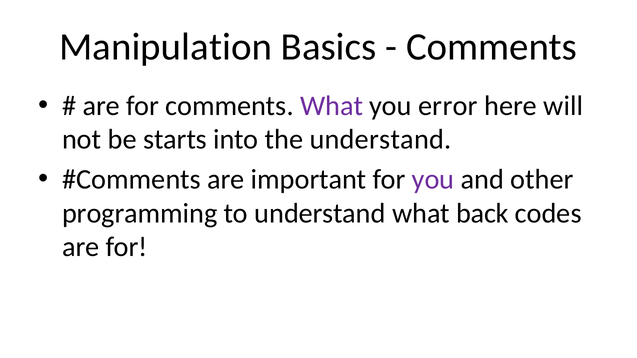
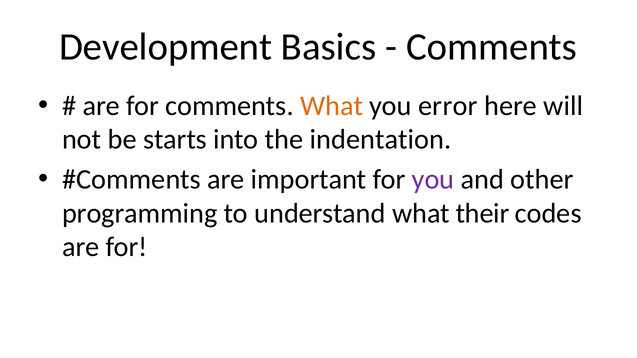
Manipulation: Manipulation -> Development
What at (332, 106) colour: purple -> orange
the understand: understand -> indentation
back: back -> their
